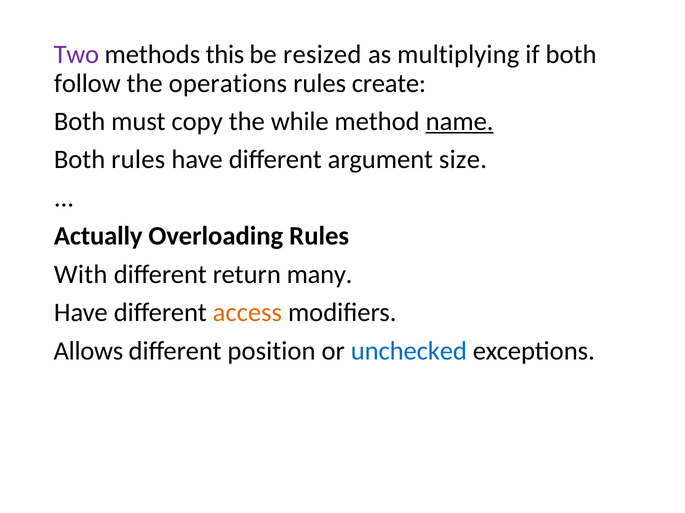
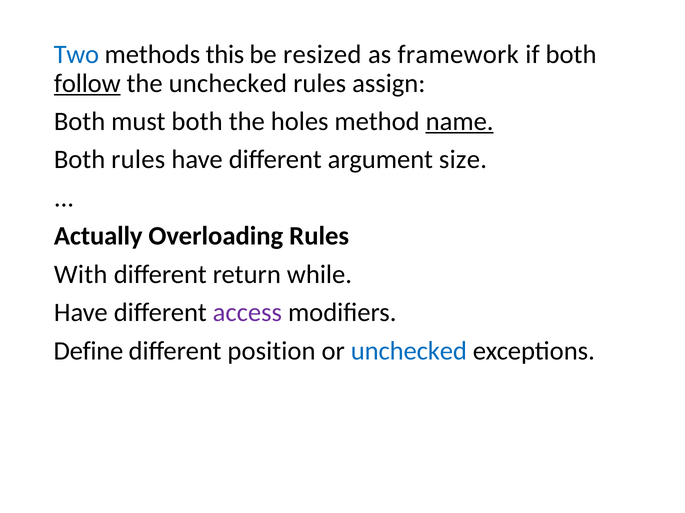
Two colour: purple -> blue
multiplying: multiplying -> framework
follow underline: none -> present
the operations: operations -> unchecked
create: create -> assign
must copy: copy -> both
while: while -> holes
many: many -> while
access colour: orange -> purple
Allows: Allows -> Define
